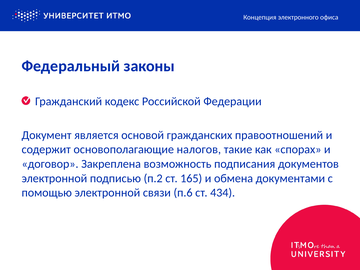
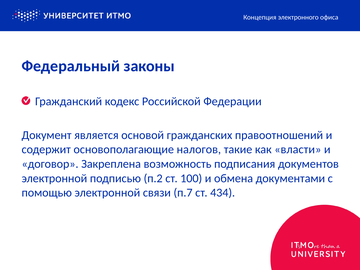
спорах: спорах -> власти
165: 165 -> 100
п.6: п.6 -> п.7
